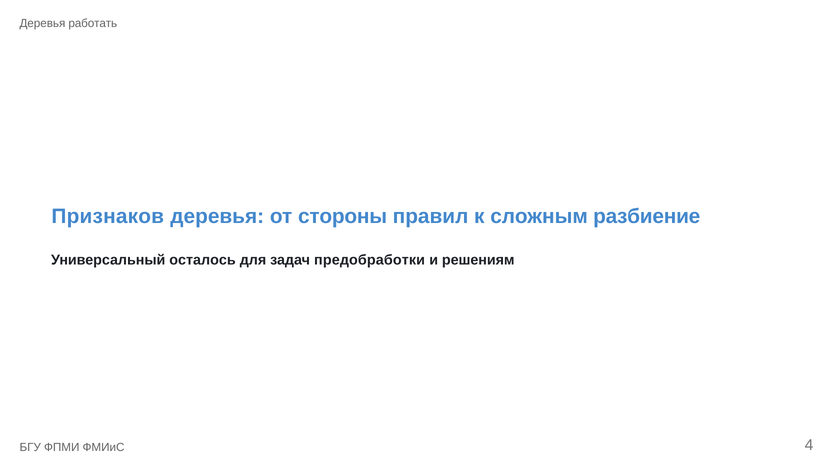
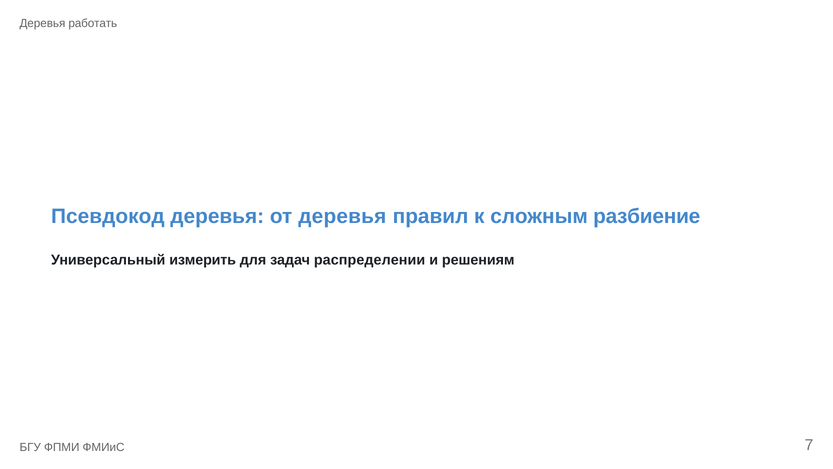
Признаков: Признаков -> Псевдокод
от стороны: стороны -> деревья
осталось: осталось -> измерить
предобработки: предобработки -> распределении
4: 4 -> 7
